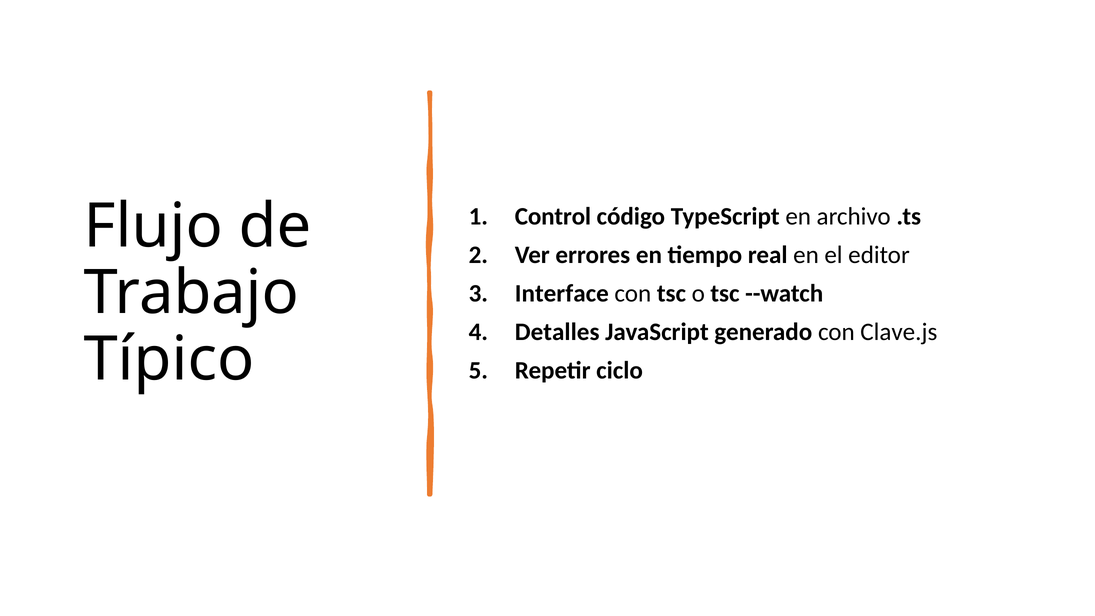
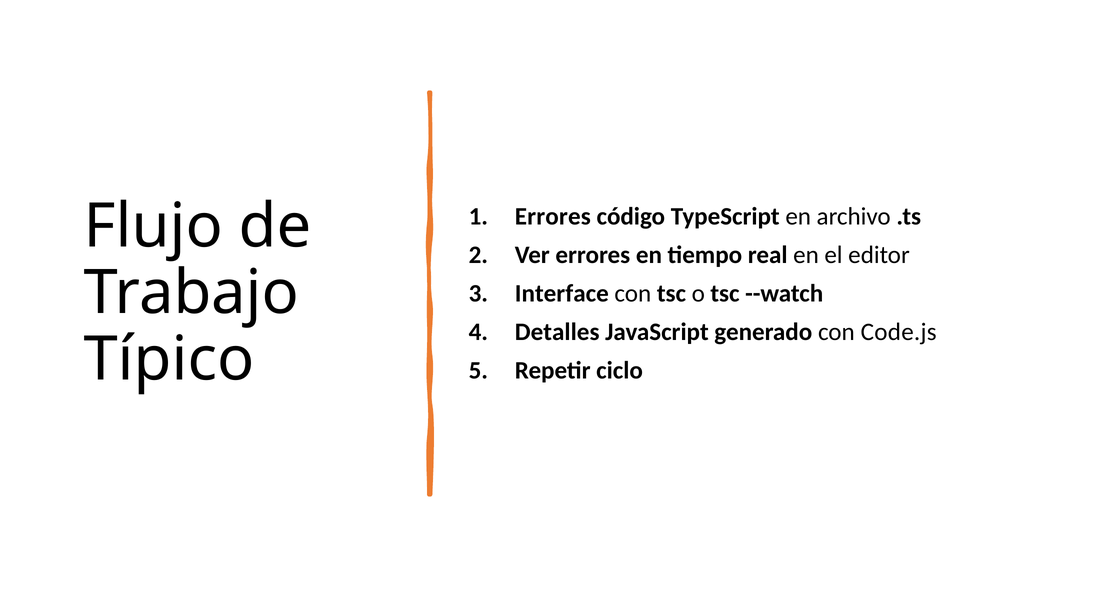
Control at (553, 216): Control -> Errores
Clave.js: Clave.js -> Code.js
